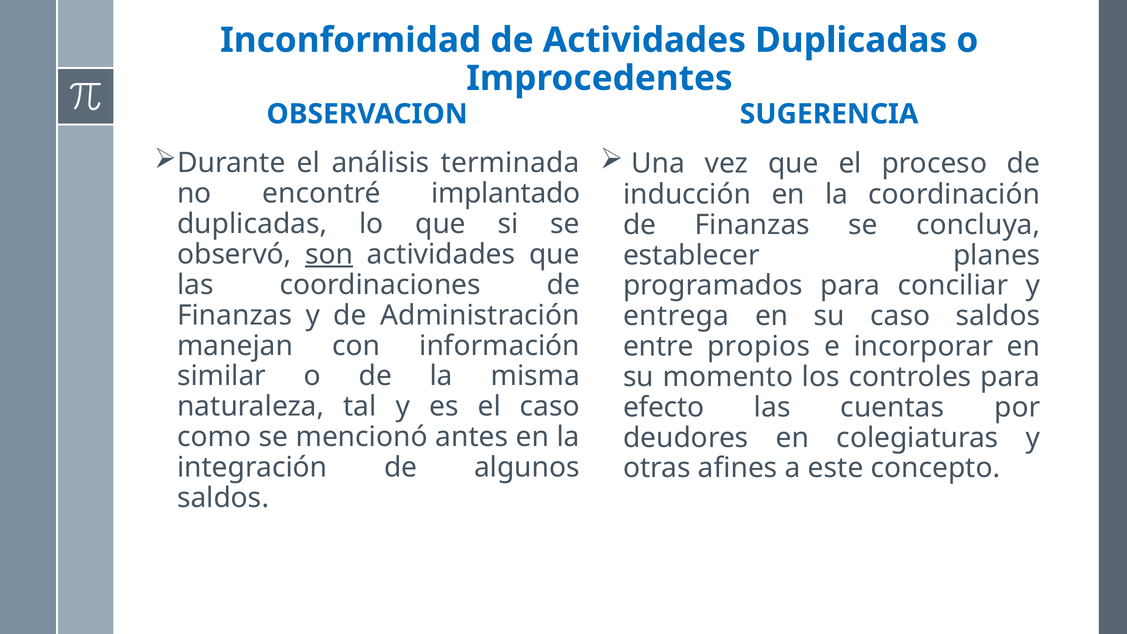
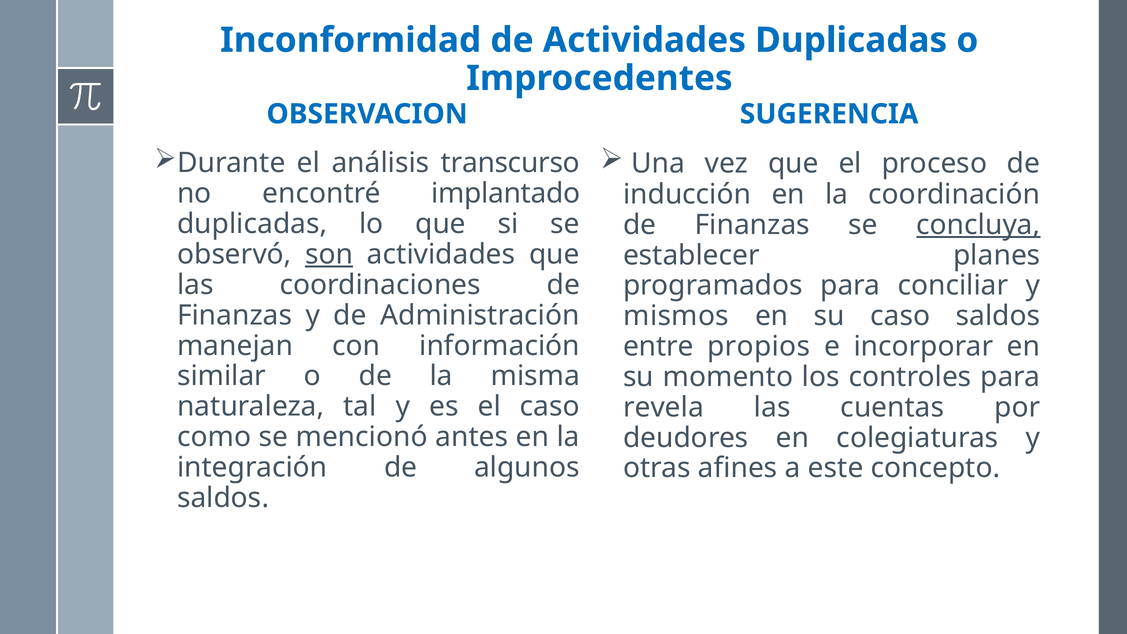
terminada: terminada -> transcurso
concluya underline: none -> present
entrega: entrega -> mismos
efecto: efecto -> revela
